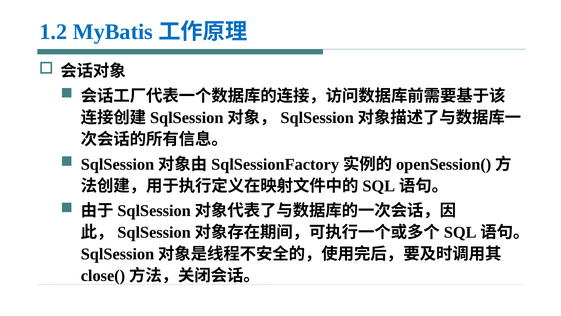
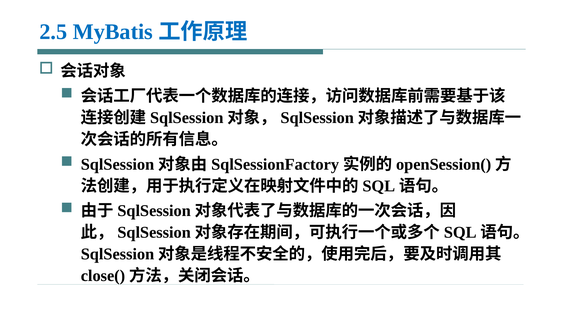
1.2: 1.2 -> 2.5
